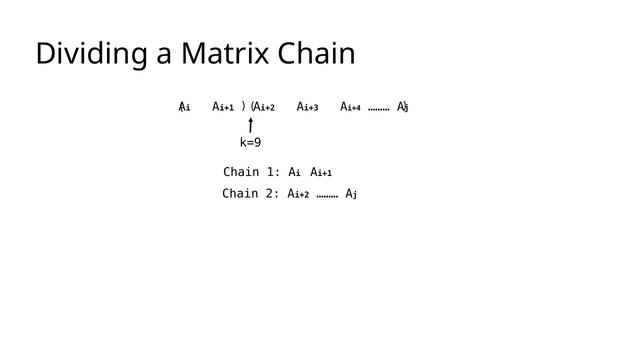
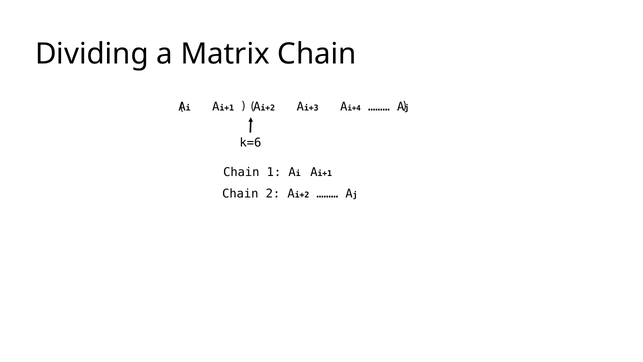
k=9: k=9 -> k=6
